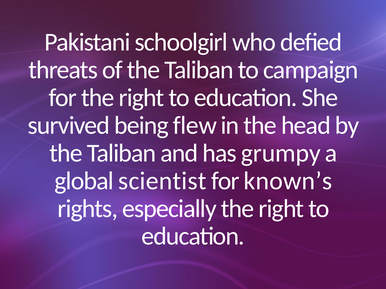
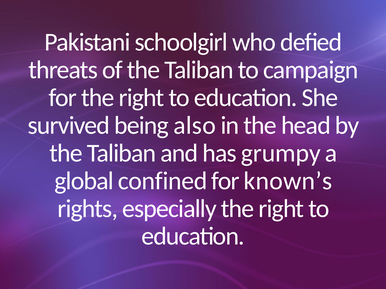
flew: flew -> also
scientist: scientist -> confined
